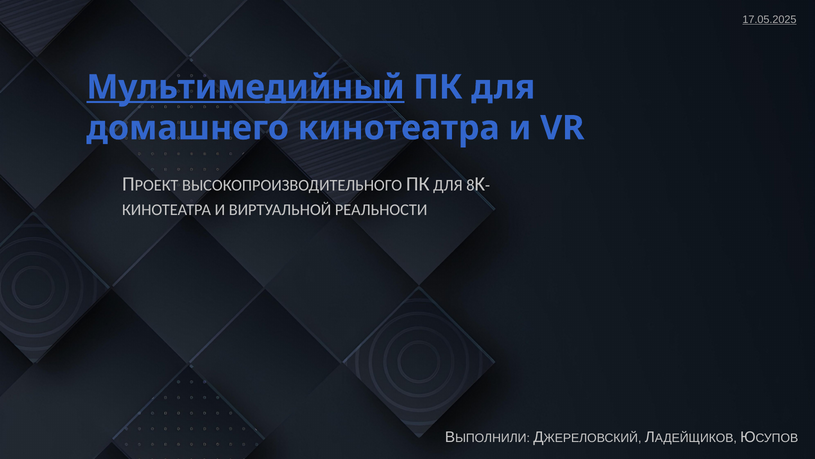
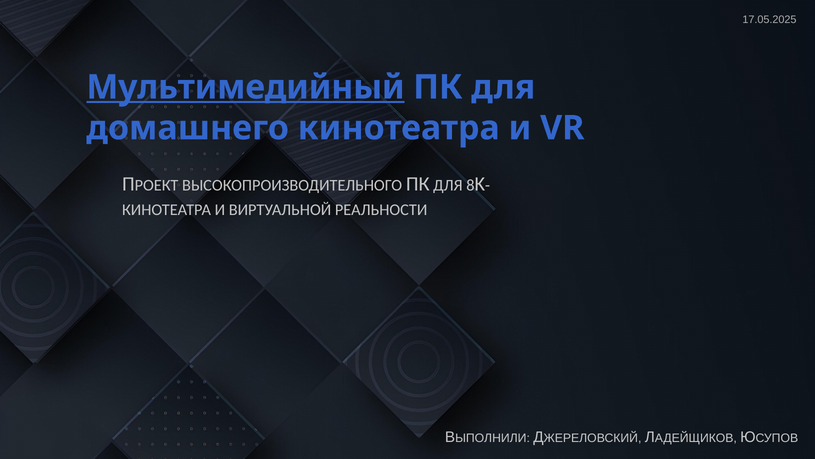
17.05.2025 underline: present -> none
